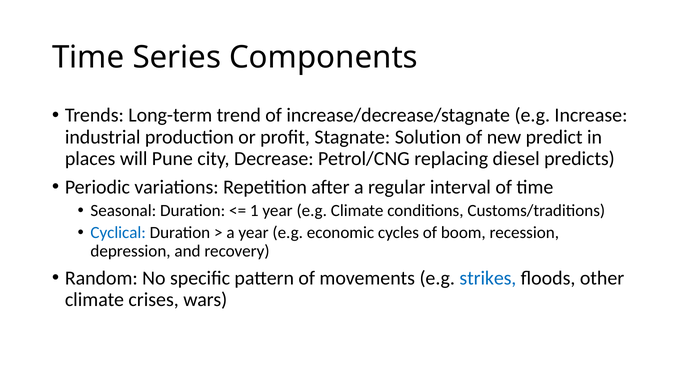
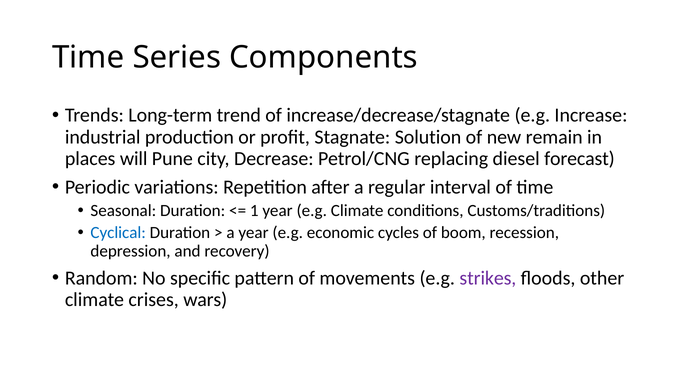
predict: predict -> remain
predicts: predicts -> forecast
strikes colour: blue -> purple
